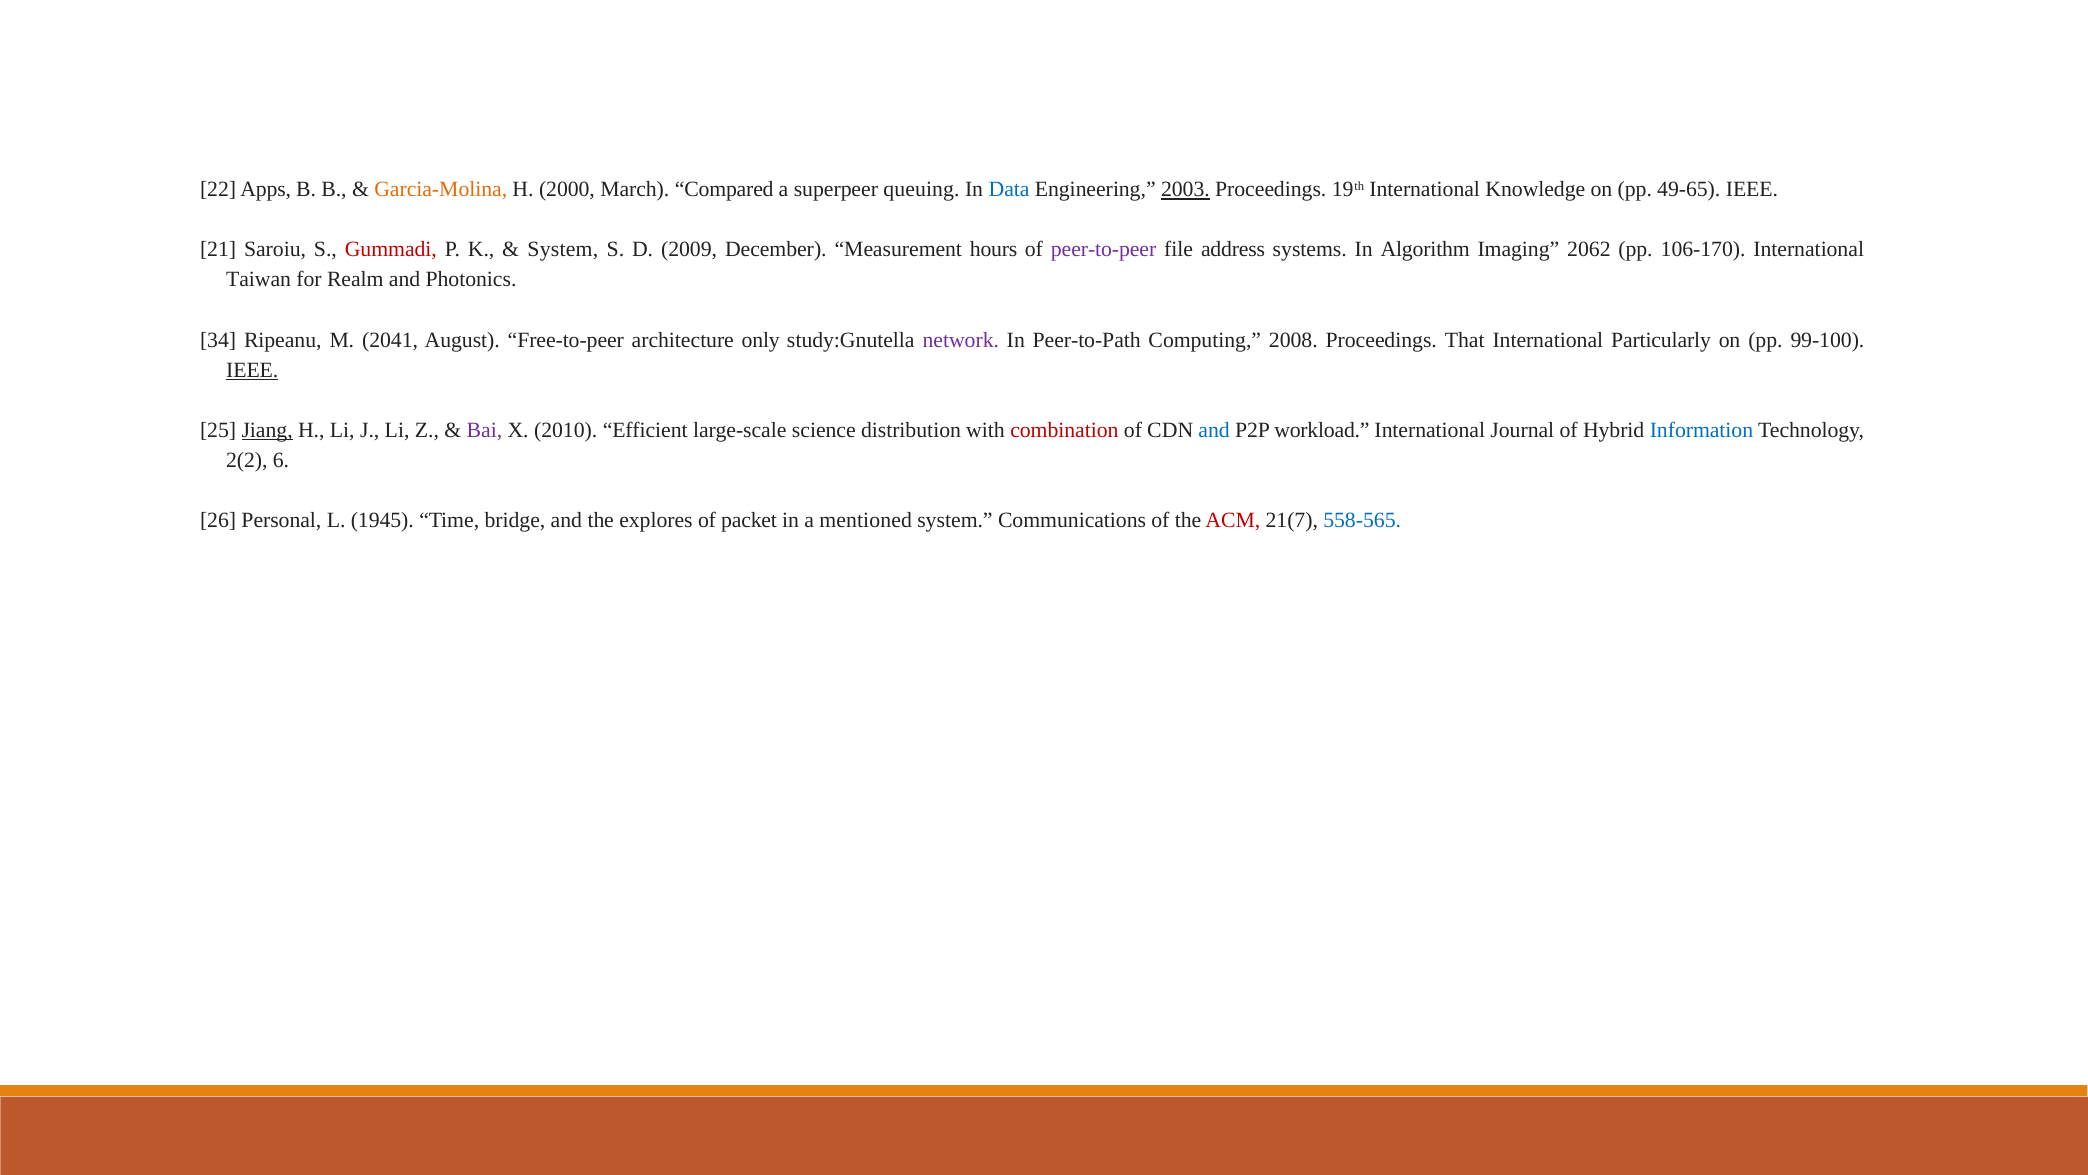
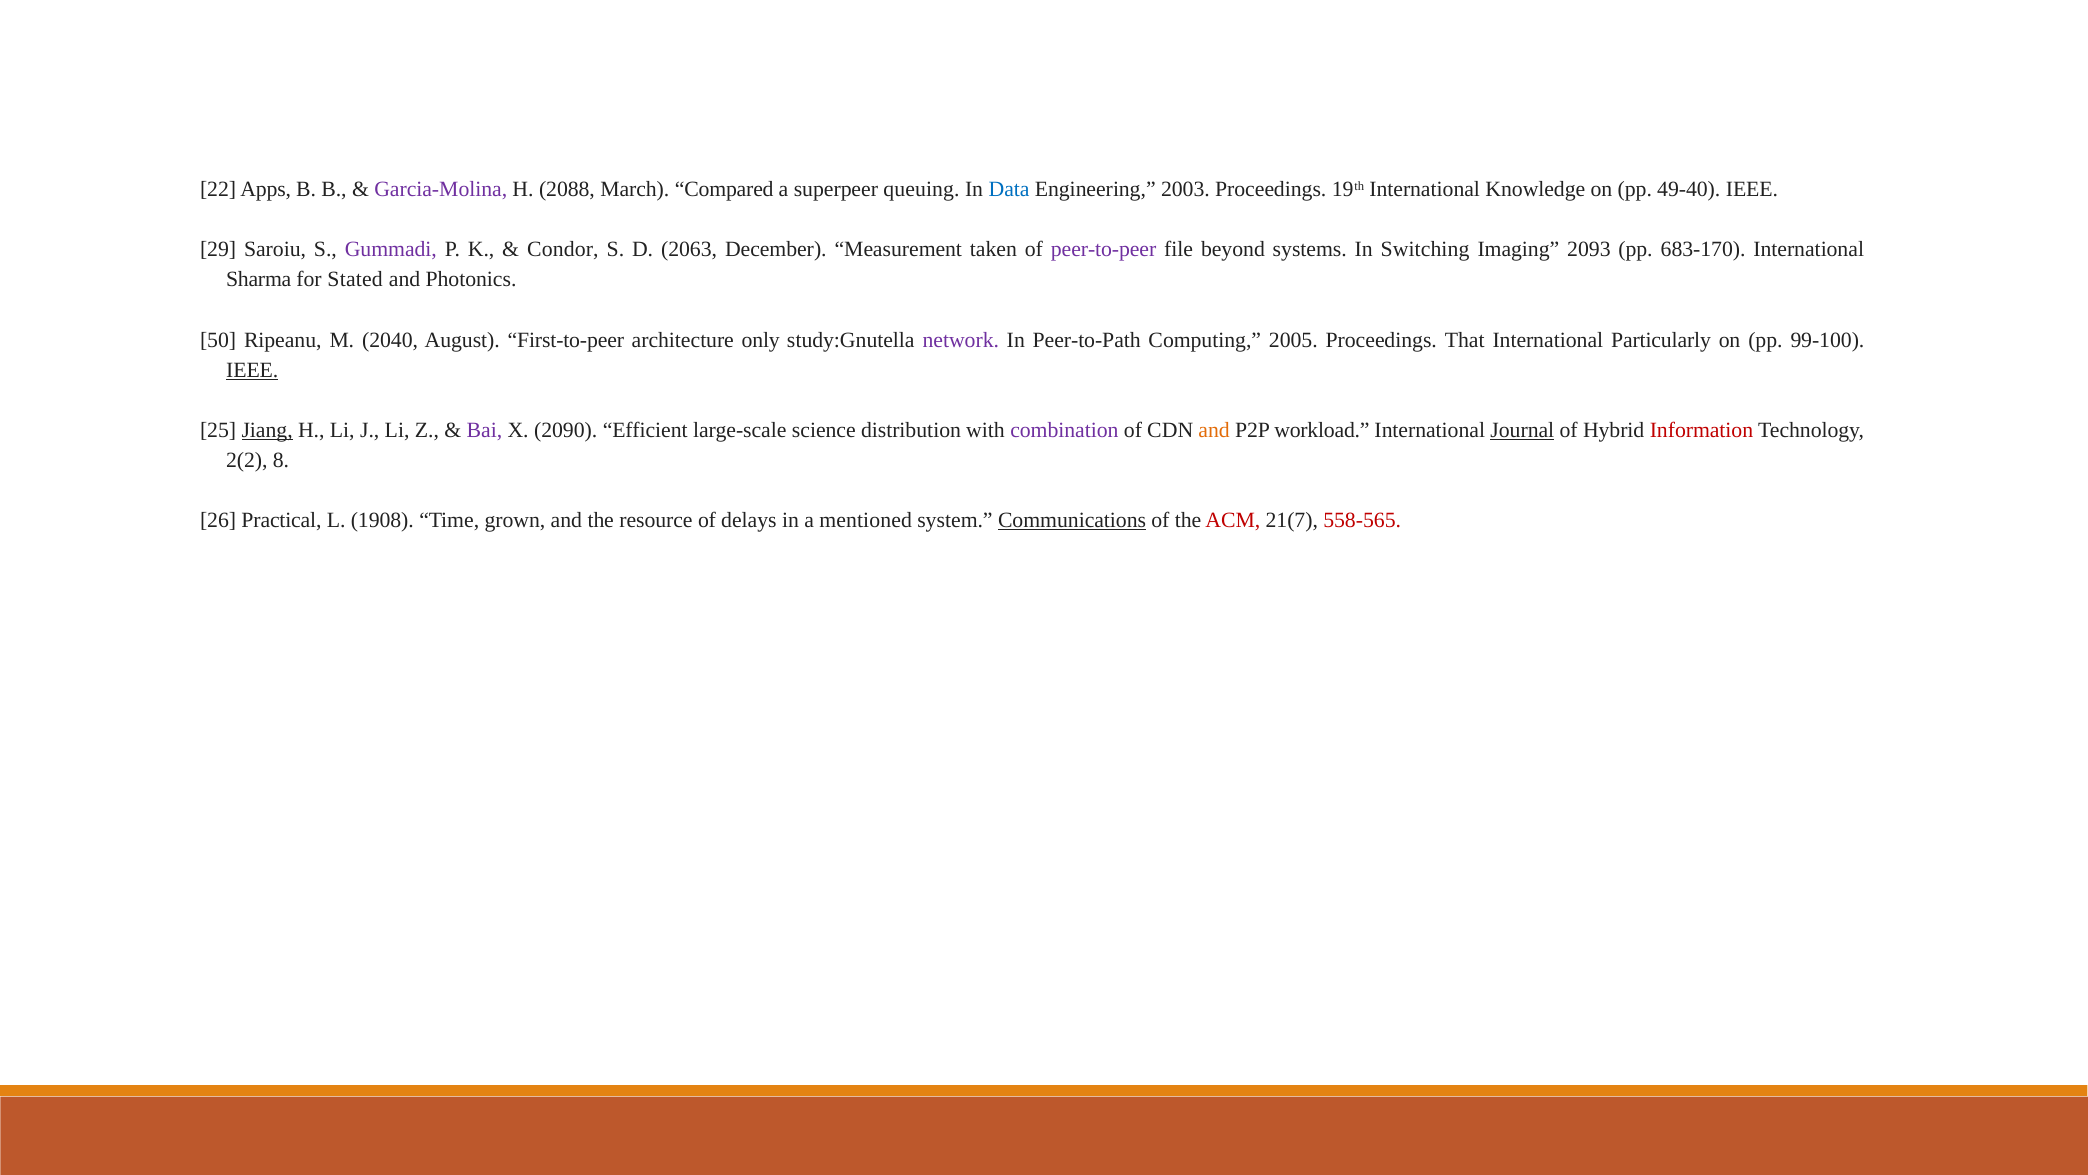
Garcia-Molina colour: orange -> purple
2000: 2000 -> 2088
2003 underline: present -> none
49-65: 49-65 -> 49-40
21: 21 -> 29
Gummadi colour: red -> purple
System at (563, 250): System -> Condor
2009: 2009 -> 2063
hours: hours -> taken
address: address -> beyond
Algorithm: Algorithm -> Switching
2062: 2062 -> 2093
106-170: 106-170 -> 683-170
Taiwan: Taiwan -> Sharma
Realm: Realm -> Stated
34: 34 -> 50
2041: 2041 -> 2040
Free-to-peer: Free-to-peer -> First-to-peer
2008: 2008 -> 2005
2010: 2010 -> 2090
combination colour: red -> purple
and at (1214, 430) colour: blue -> orange
Journal underline: none -> present
Information colour: blue -> red
6: 6 -> 8
Personal: Personal -> Practical
1945: 1945 -> 1908
bridge: bridge -> grown
explores: explores -> resource
packet: packet -> delays
Communications underline: none -> present
558-565 colour: blue -> red
